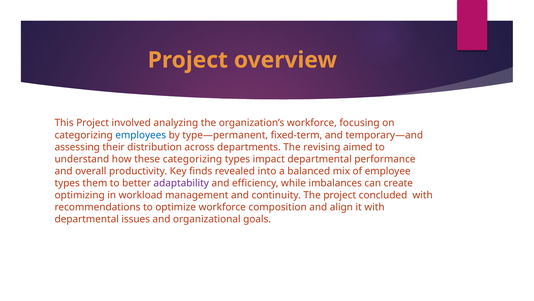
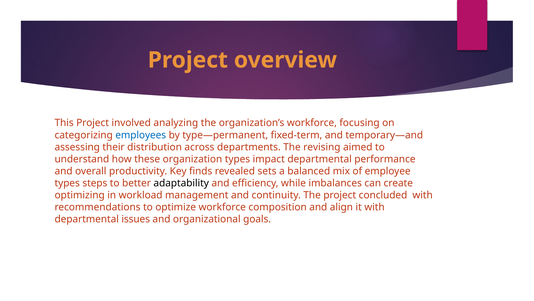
these categorizing: categorizing -> organization
into: into -> sets
them: them -> steps
adaptability colour: purple -> black
